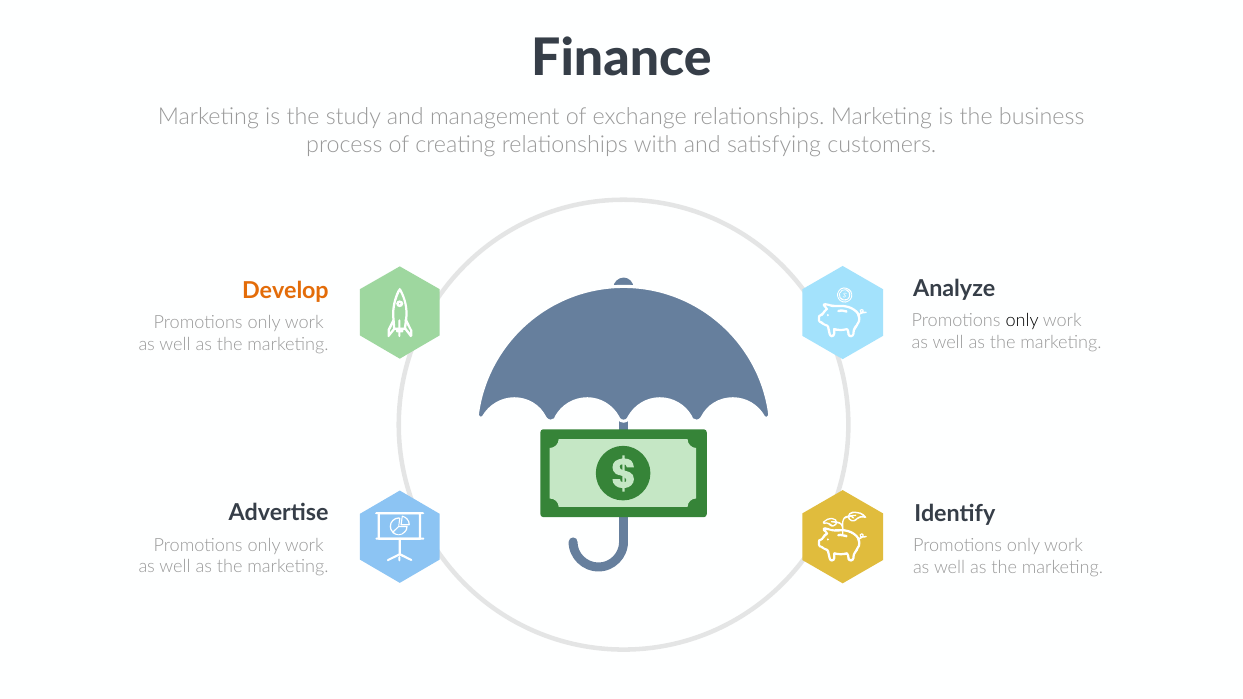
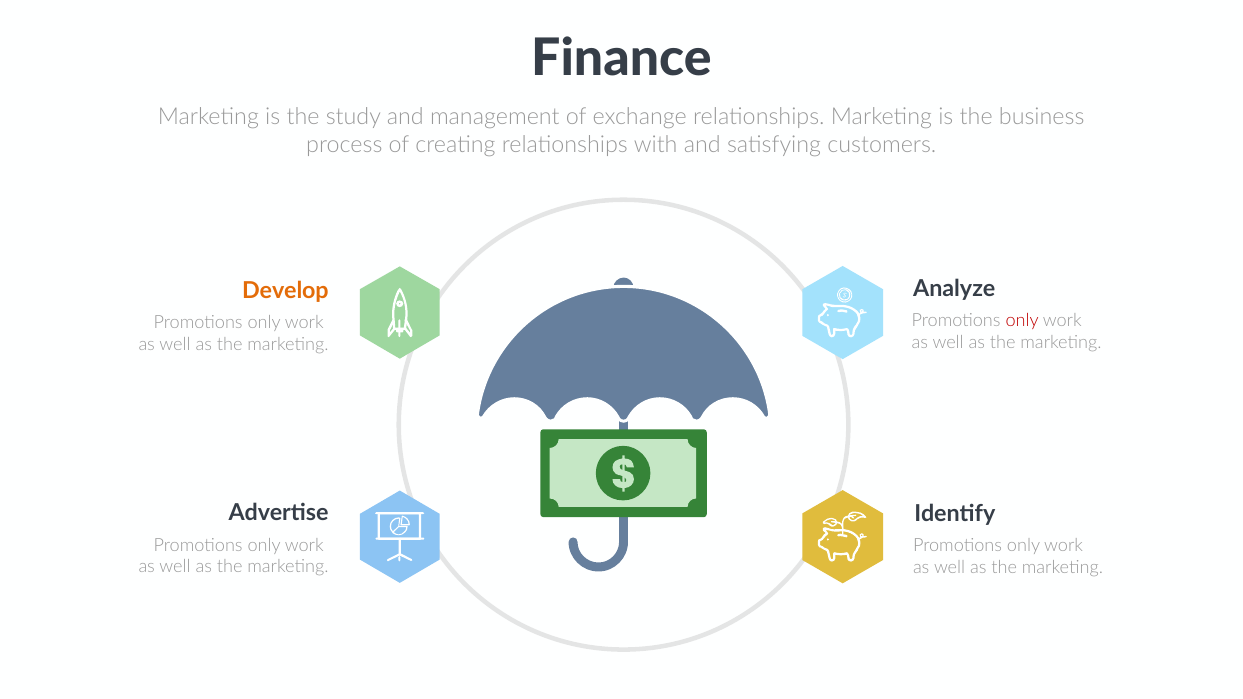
only at (1022, 321) colour: black -> red
